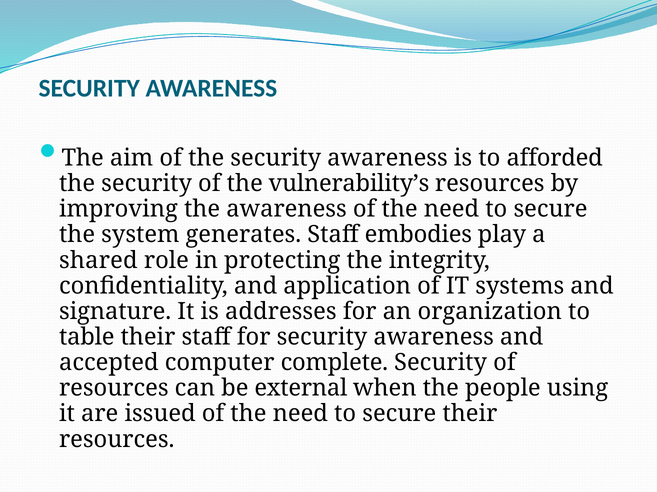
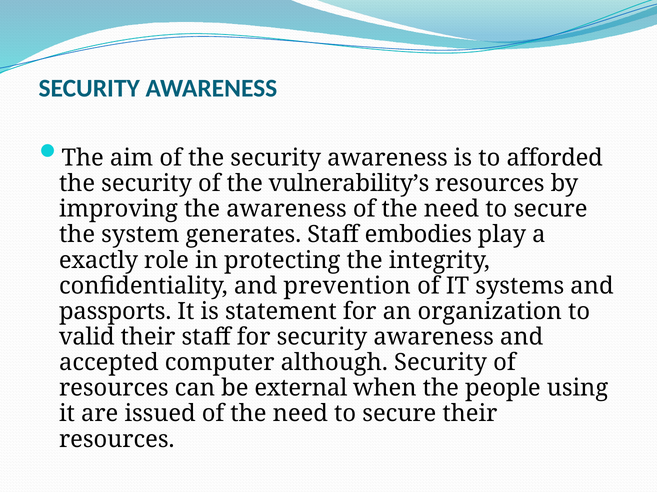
shared: shared -> exactly
application: application -> prevention
signature: signature -> passports
addresses: addresses -> statement
table: table -> valid
complete: complete -> although
